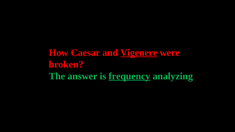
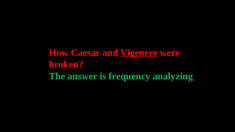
frequency underline: present -> none
